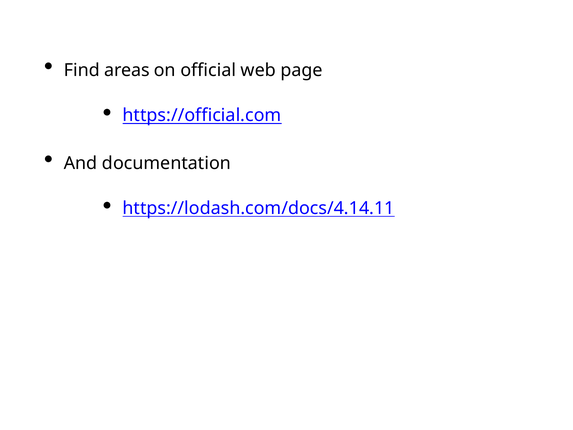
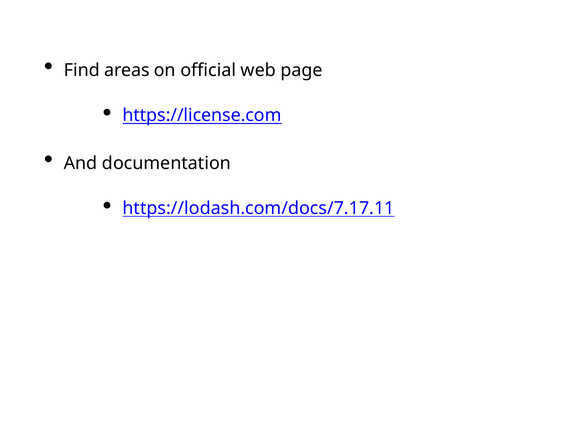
https://official.com: https://official.com -> https://license.com
https://lodash.com/docs/4.14.11: https://lodash.com/docs/4.14.11 -> https://lodash.com/docs/7.17.11
